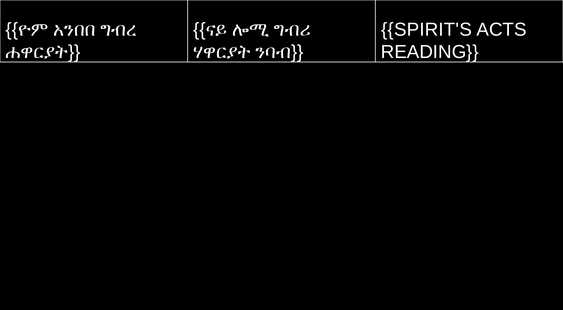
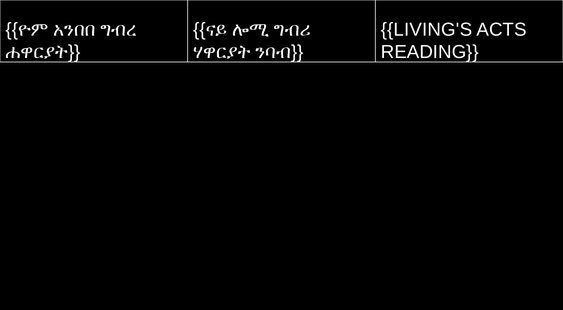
SPIRIT'S: SPIRIT'S -> LIVING'S
